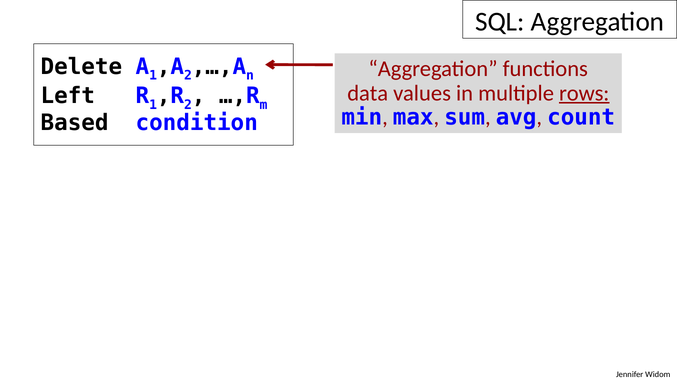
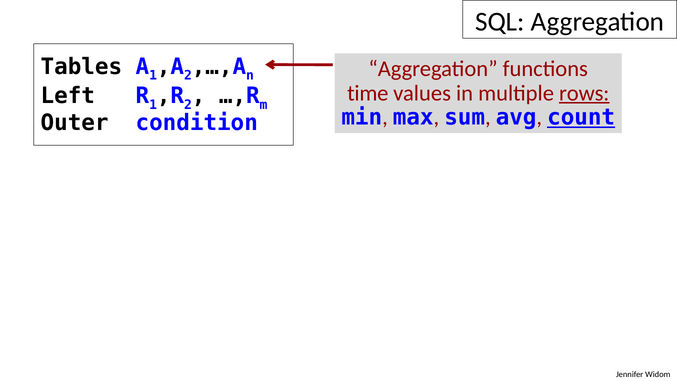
Delete: Delete -> Tables
data: data -> time
count underline: none -> present
Based: Based -> Outer
